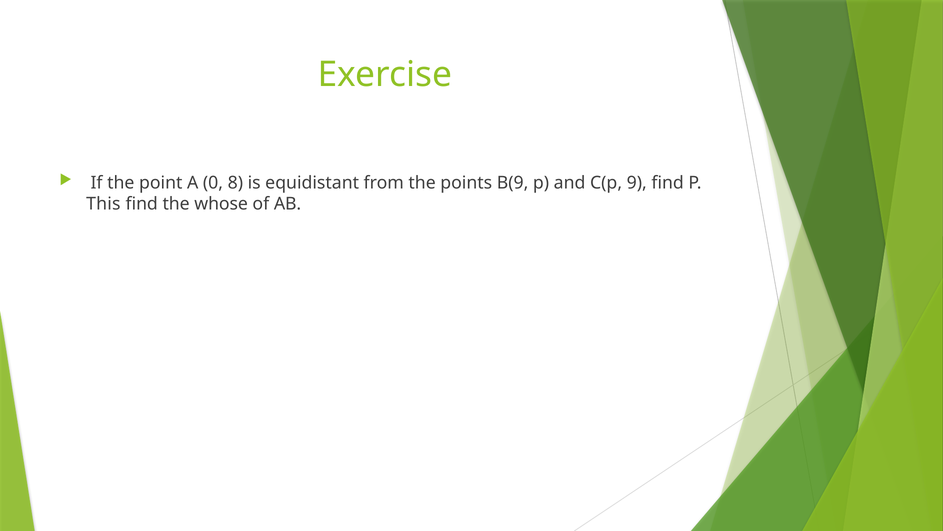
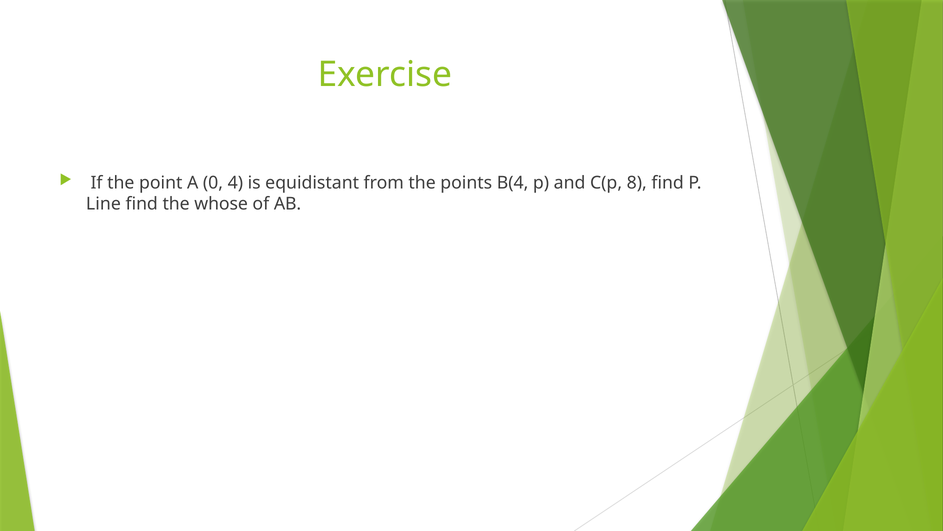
8: 8 -> 4
B(9: B(9 -> B(4
9: 9 -> 8
This: This -> Line
